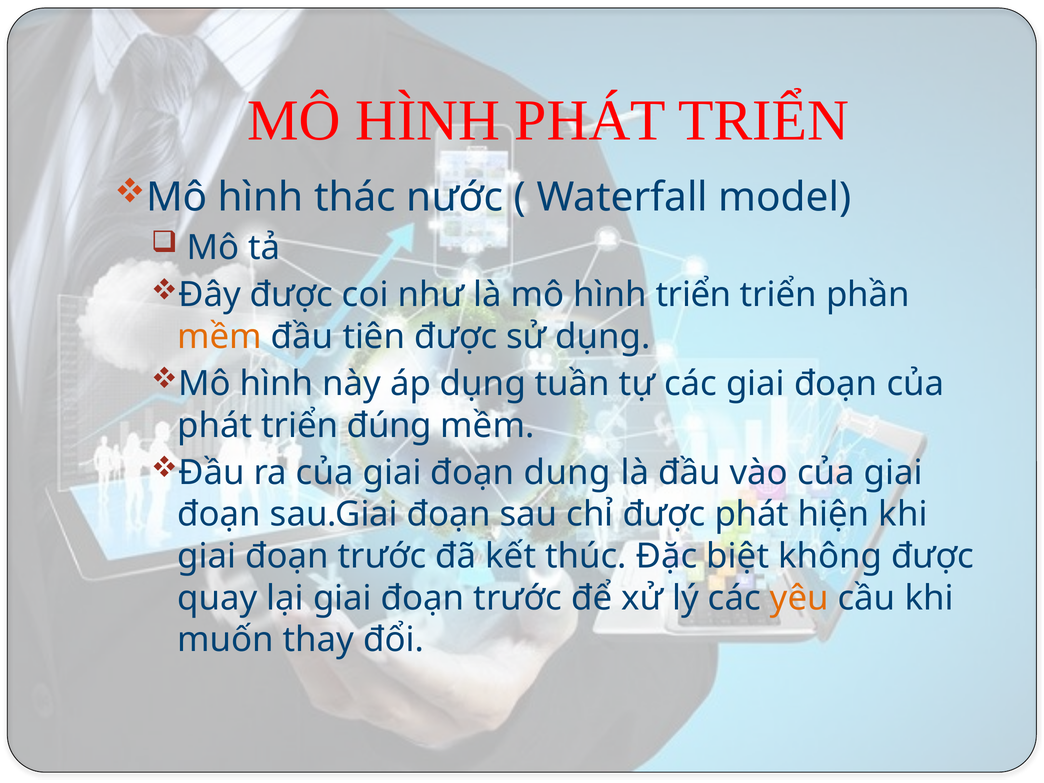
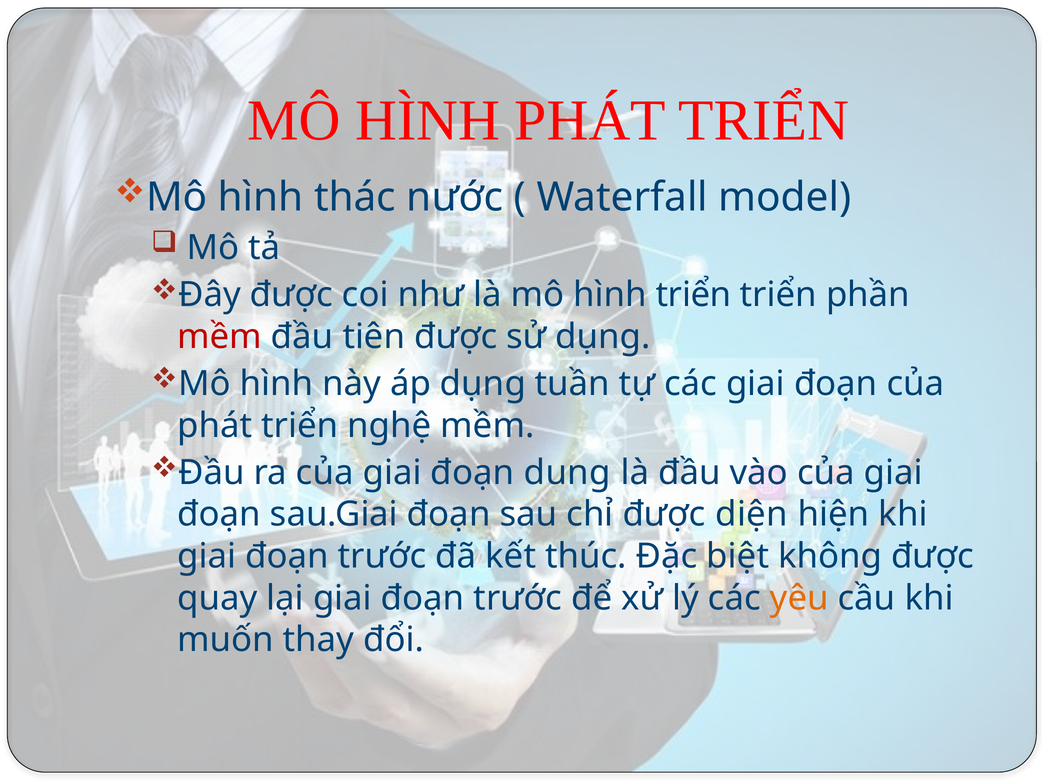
mềm at (220, 337) colour: orange -> red
đúng: đúng -> nghệ
được phát: phát -> diện
